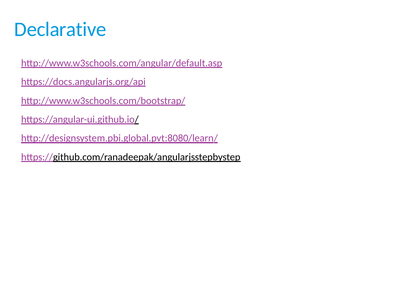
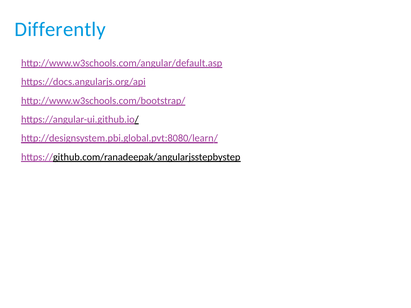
Declarative: Declarative -> Differently
